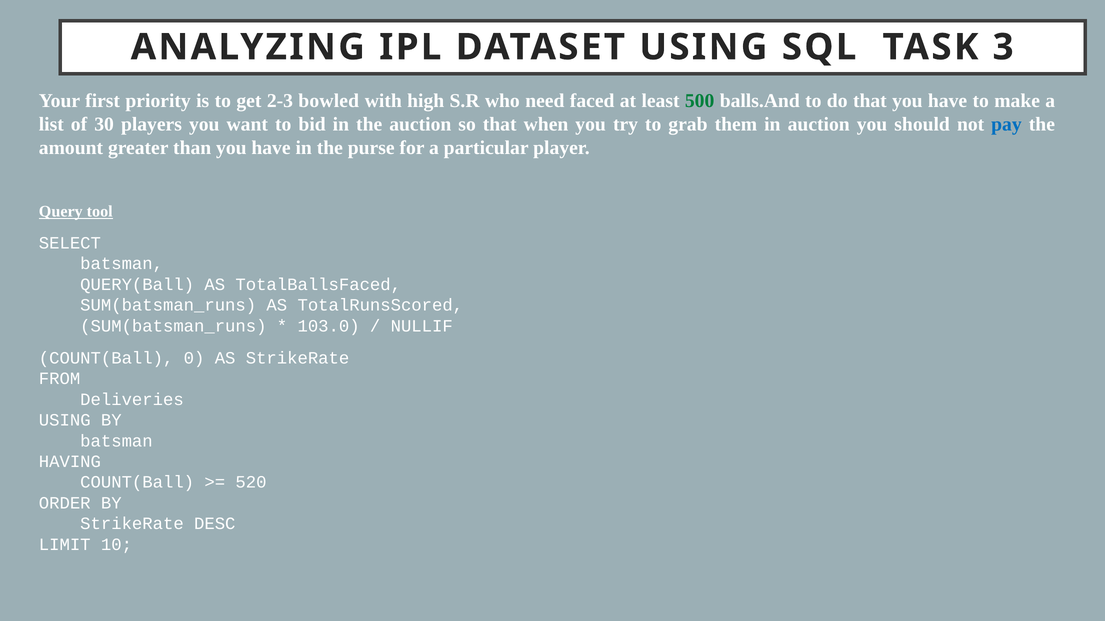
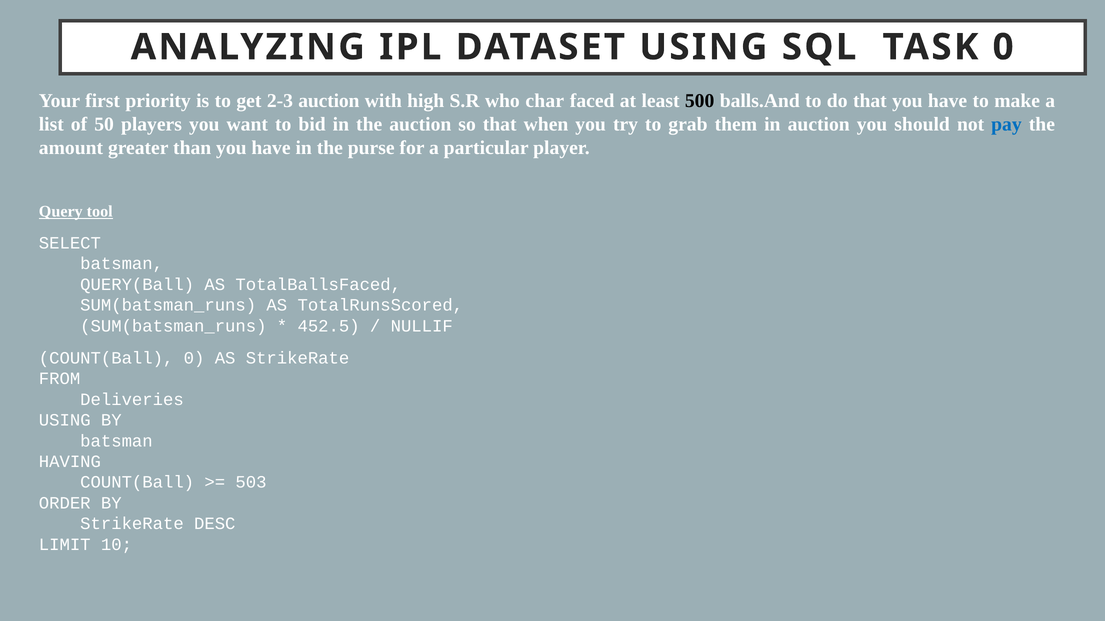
TASK 3: 3 -> 0
2-3 bowled: bowled -> auction
need: need -> char
500 colour: green -> black
30: 30 -> 50
103.0: 103.0 -> 452.5
520: 520 -> 503
